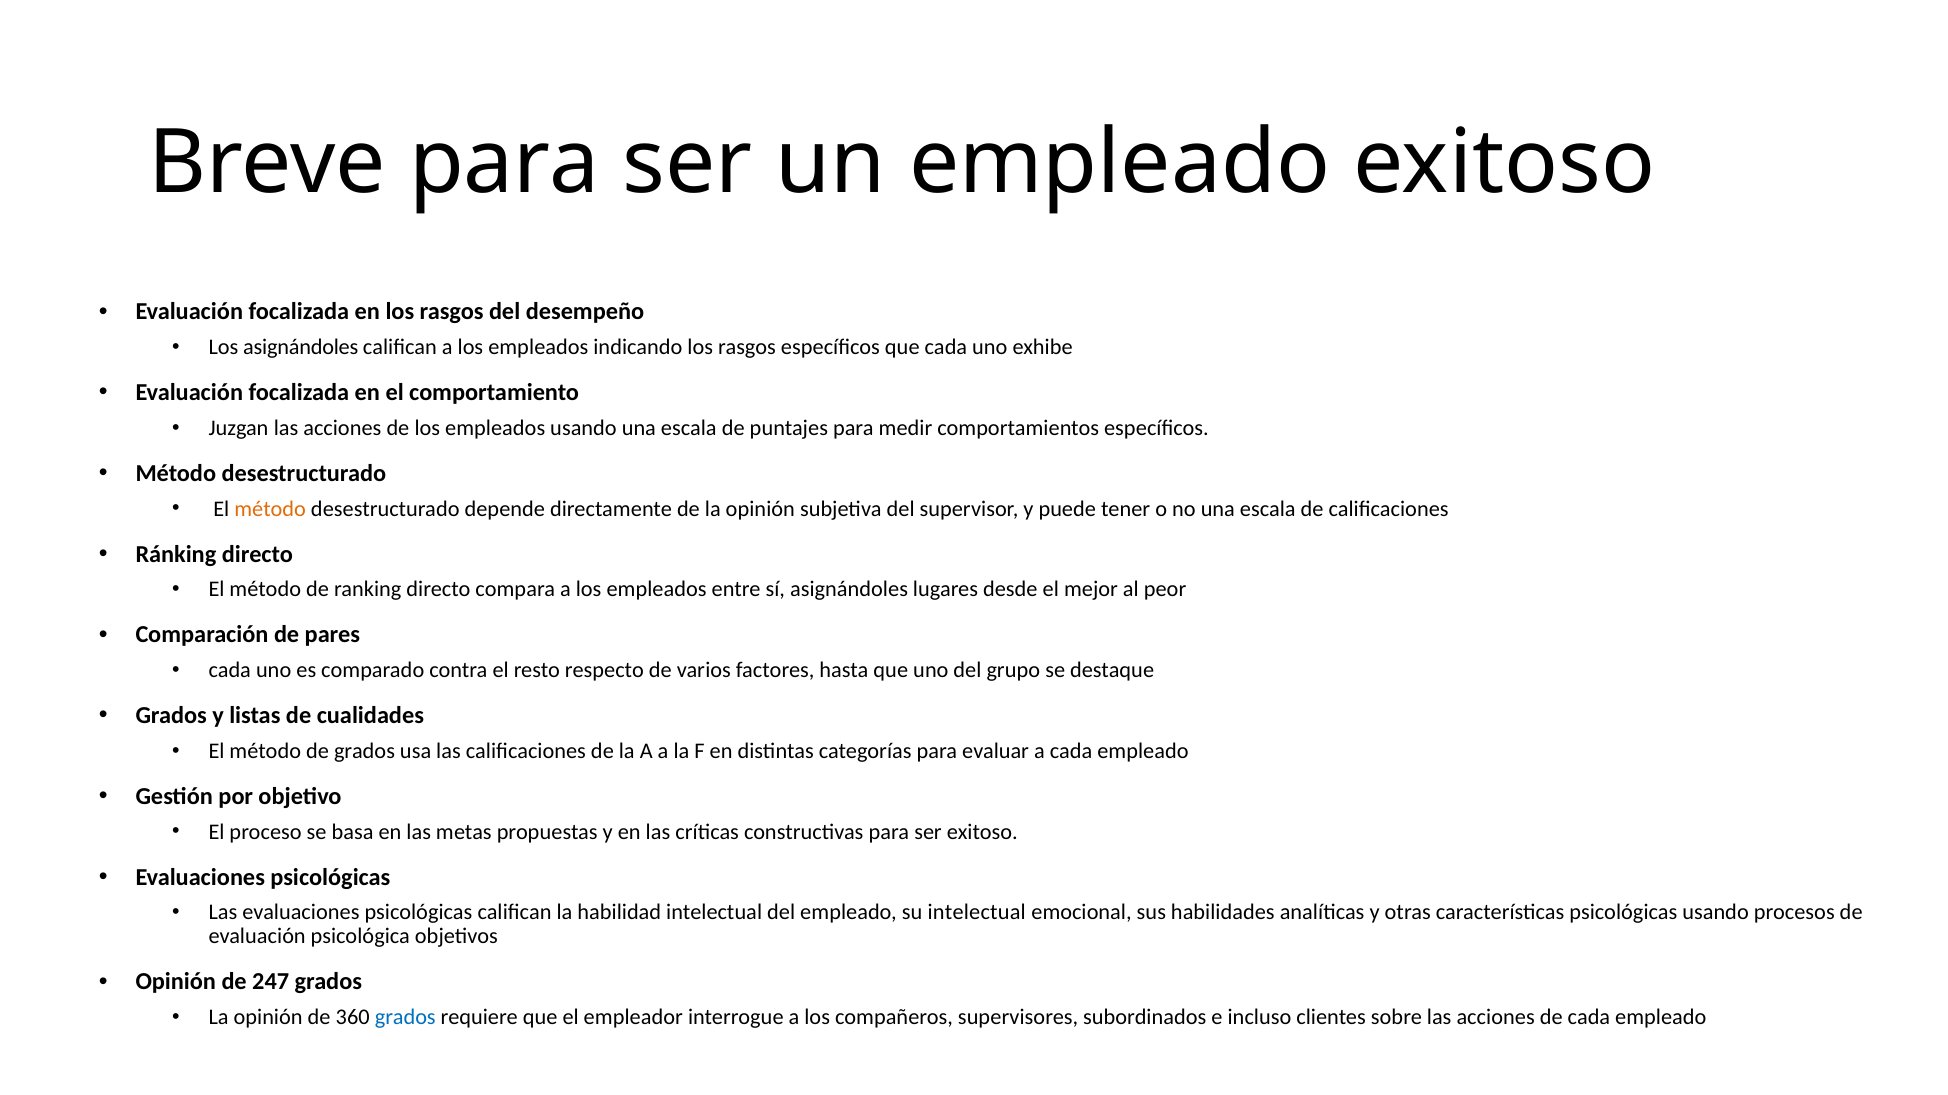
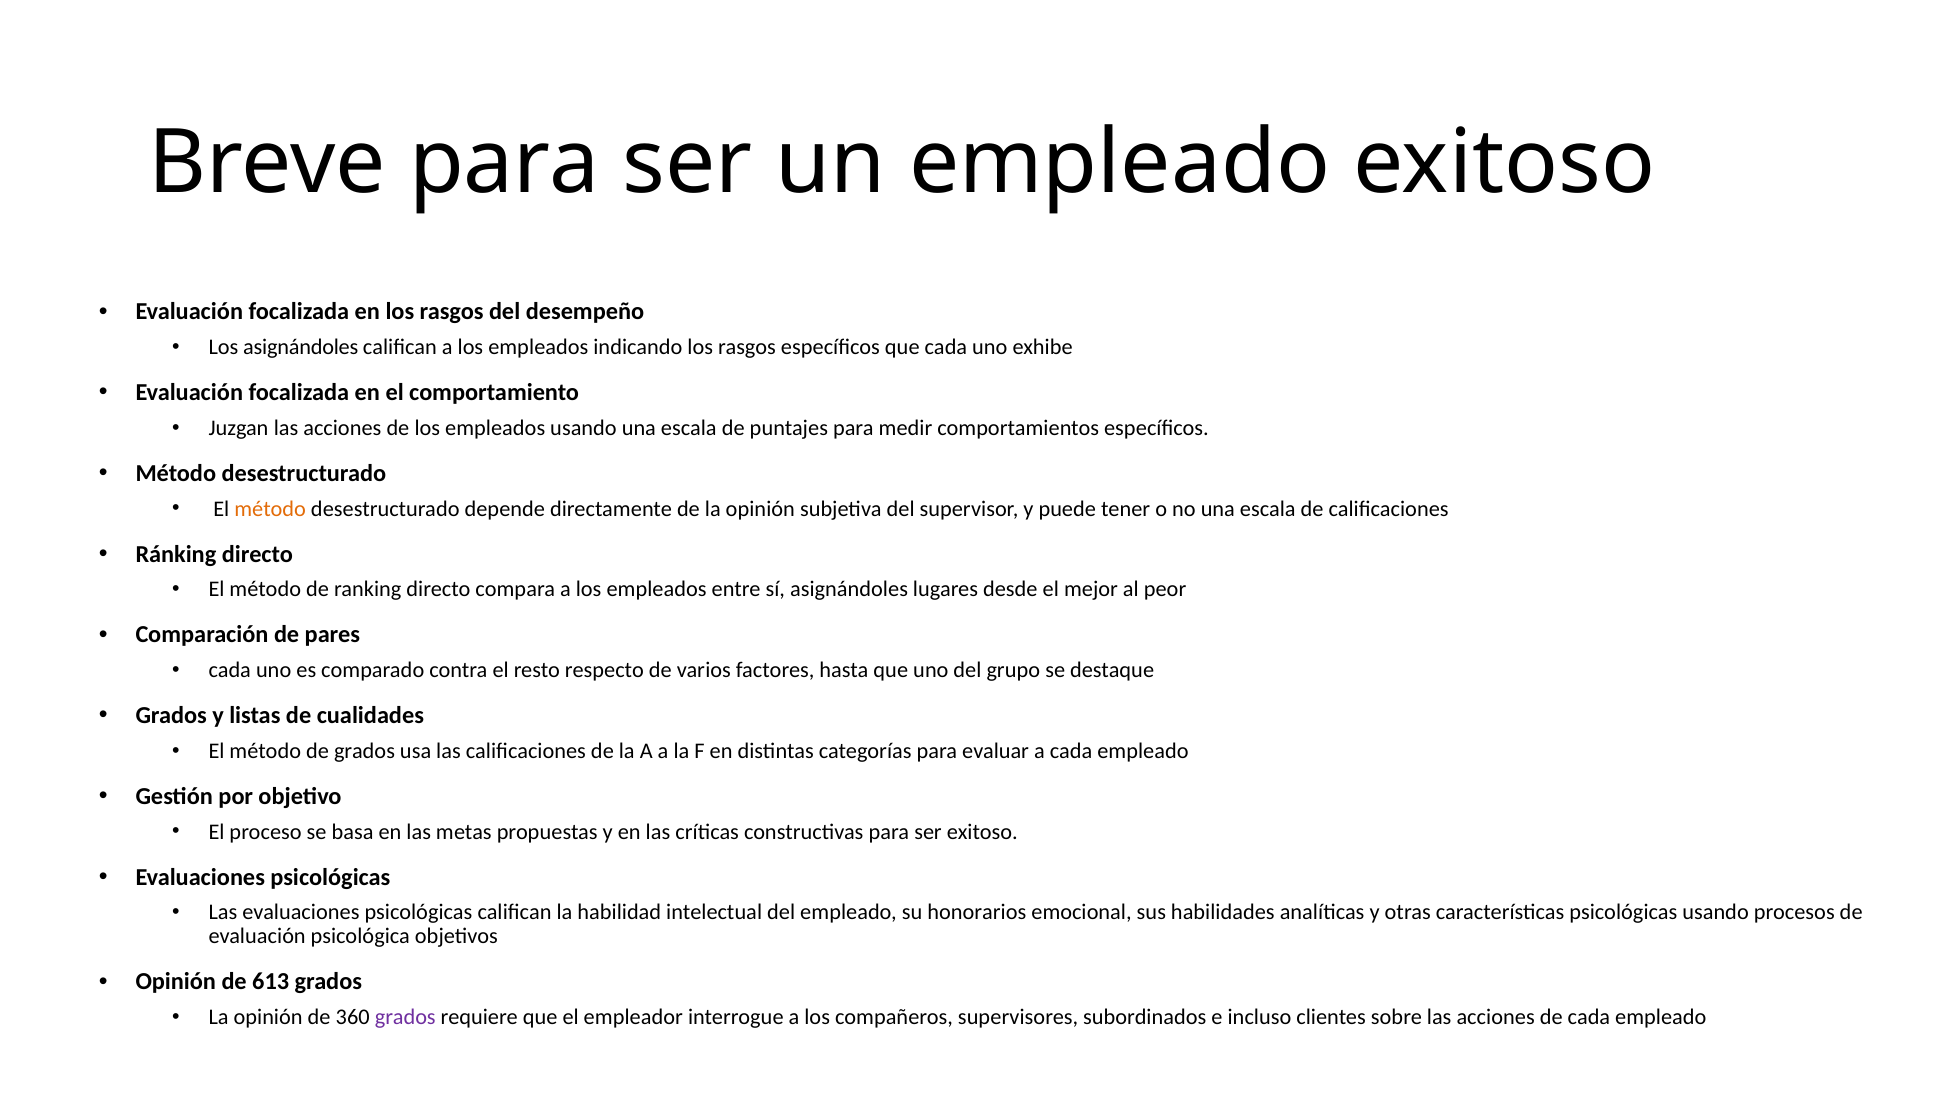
su intelectual: intelectual -> honorarios
247: 247 -> 613
grados at (405, 1018) colour: blue -> purple
